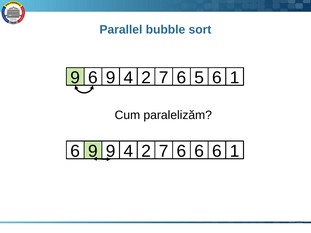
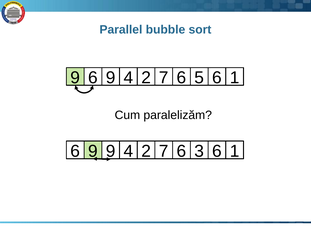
7 6 6: 6 -> 3
